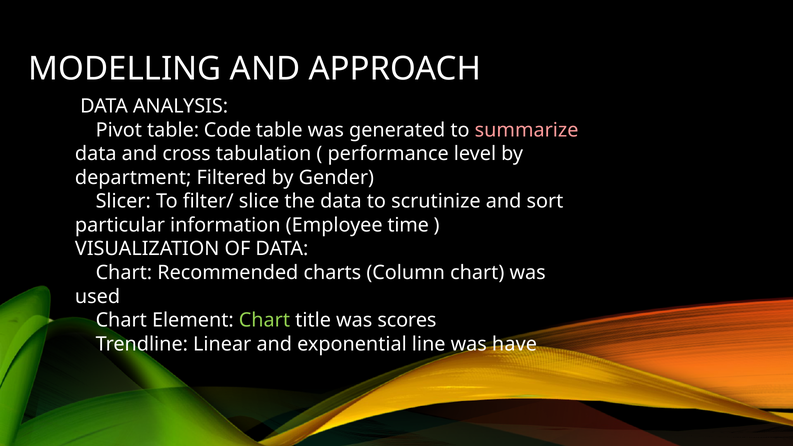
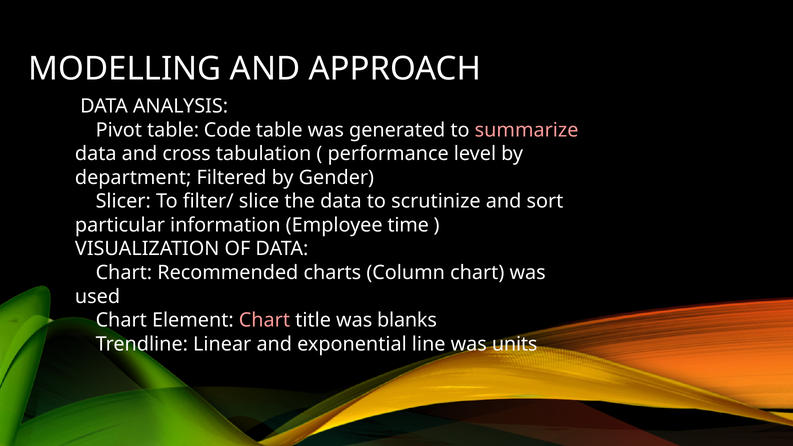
Chart at (264, 320) colour: light green -> pink
scores: scores -> blanks
have: have -> units
